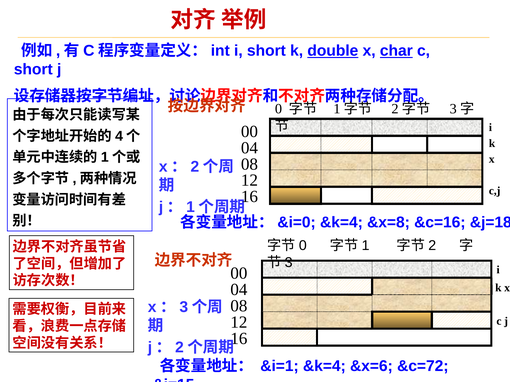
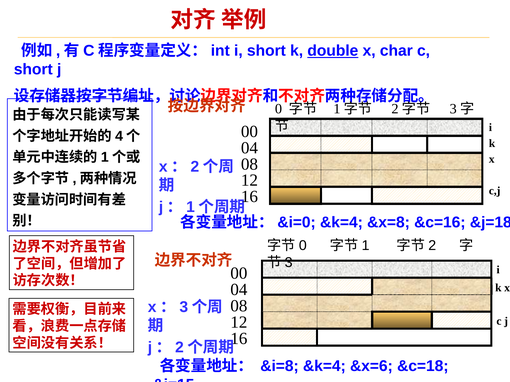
char underline: present -> none
&i=1: &i=1 -> &i=8
&c=72: &c=72 -> &c=18
